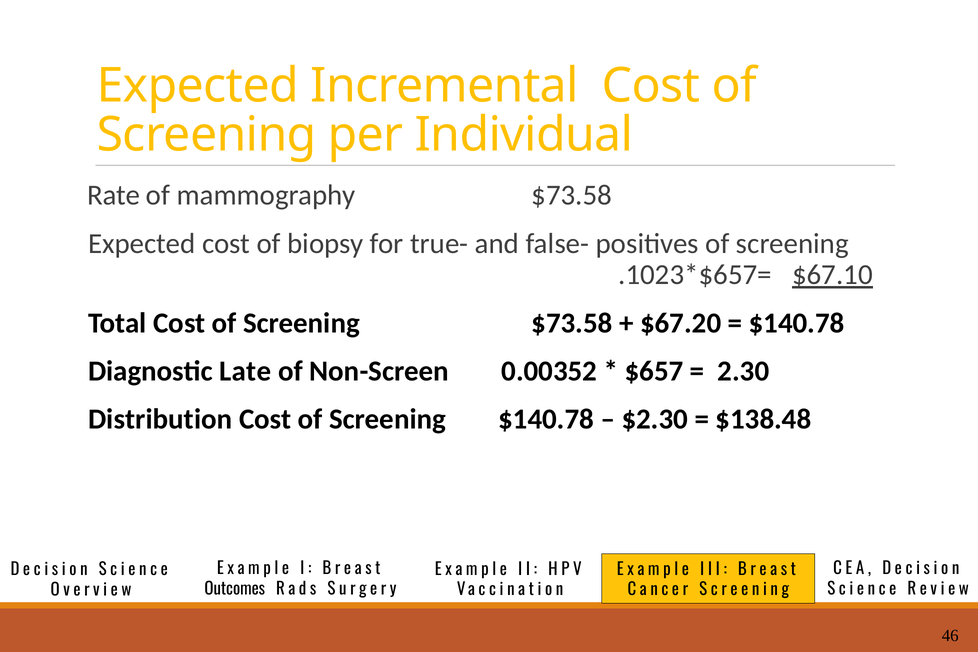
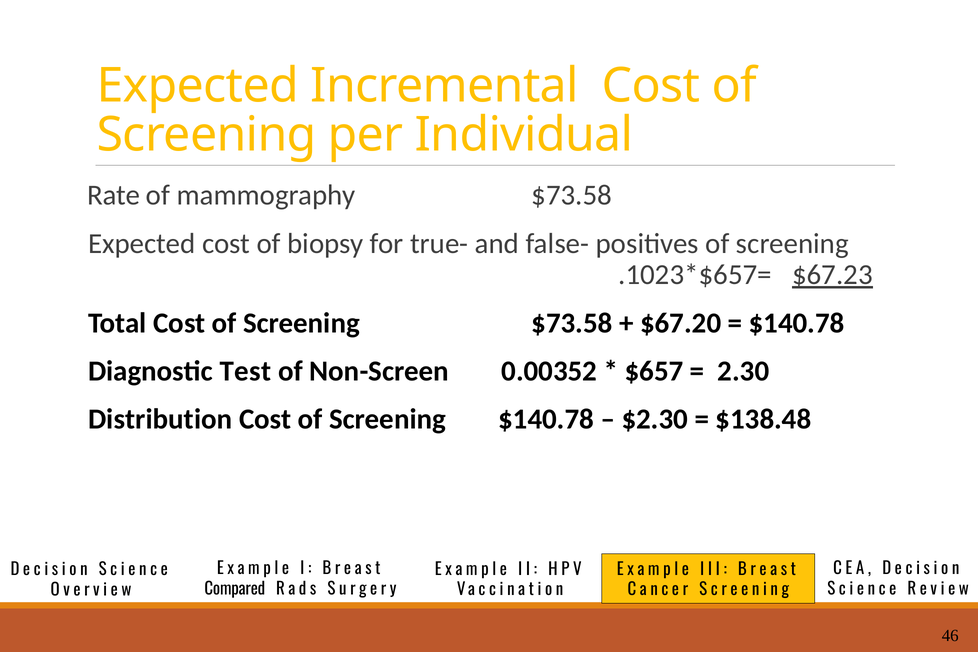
$67.10: $67.10 -> $67.23
Late: Late -> Test
Outcomes: Outcomes -> Compared
